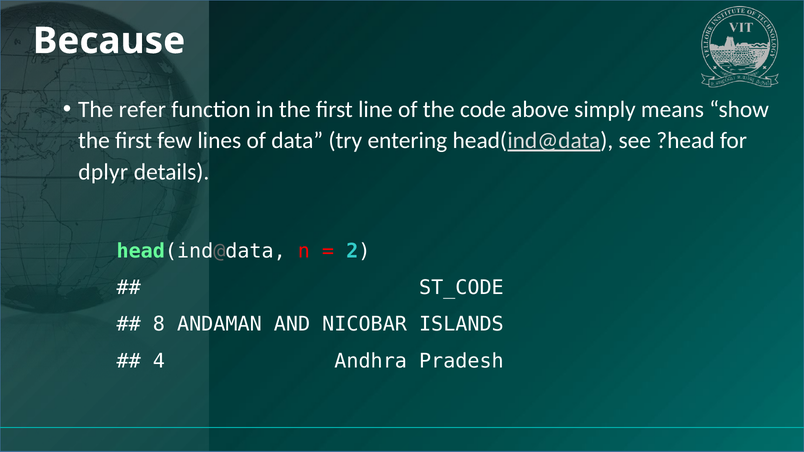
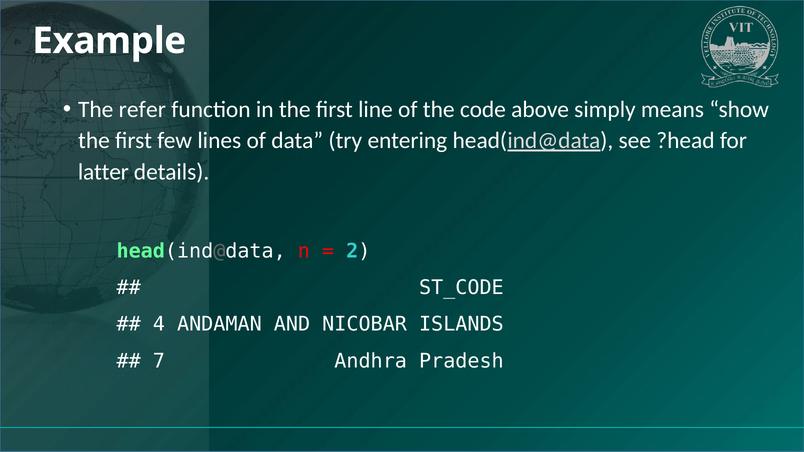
Because: Because -> Example
dplyr: dplyr -> latter
8: 8 -> 4
4: 4 -> 7
